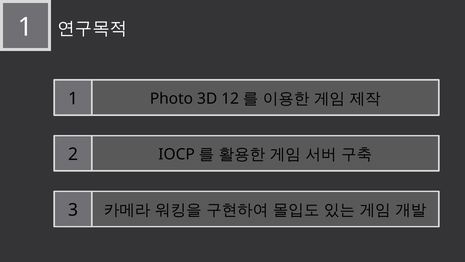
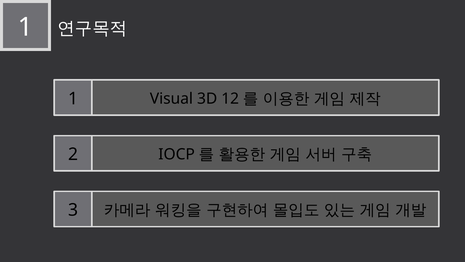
Photo: Photo -> Visual
